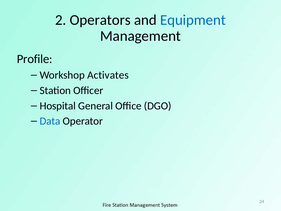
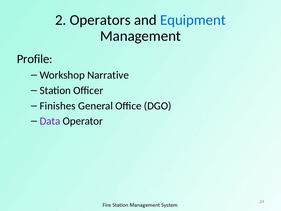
Activates: Activates -> Narrative
Hospital: Hospital -> Finishes
Data colour: blue -> purple
